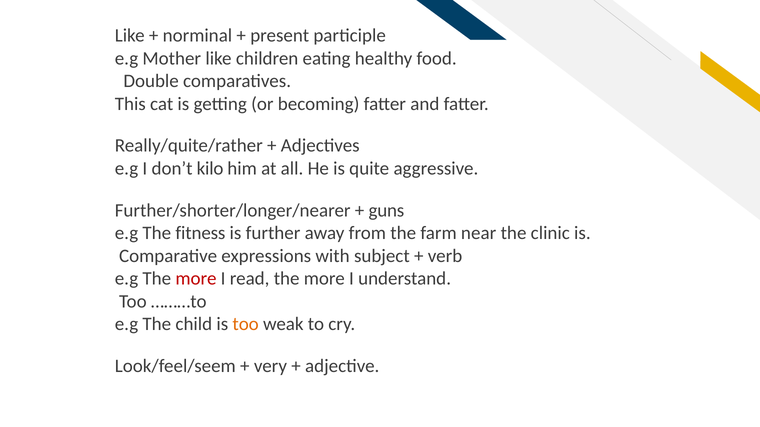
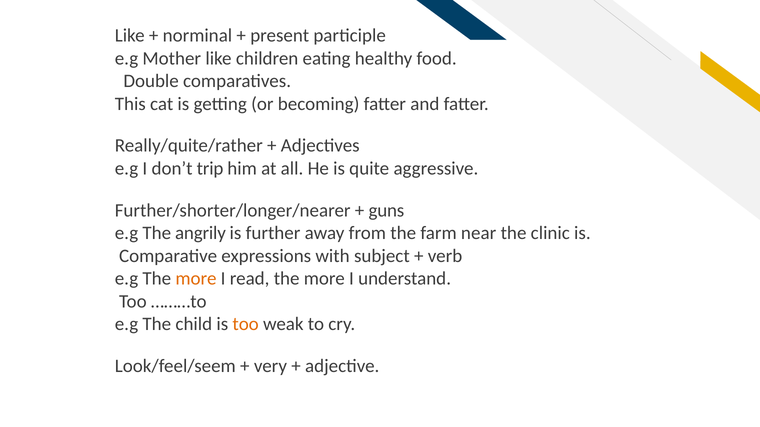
kilo: kilo -> trip
fitness: fitness -> angrily
more at (196, 279) colour: red -> orange
